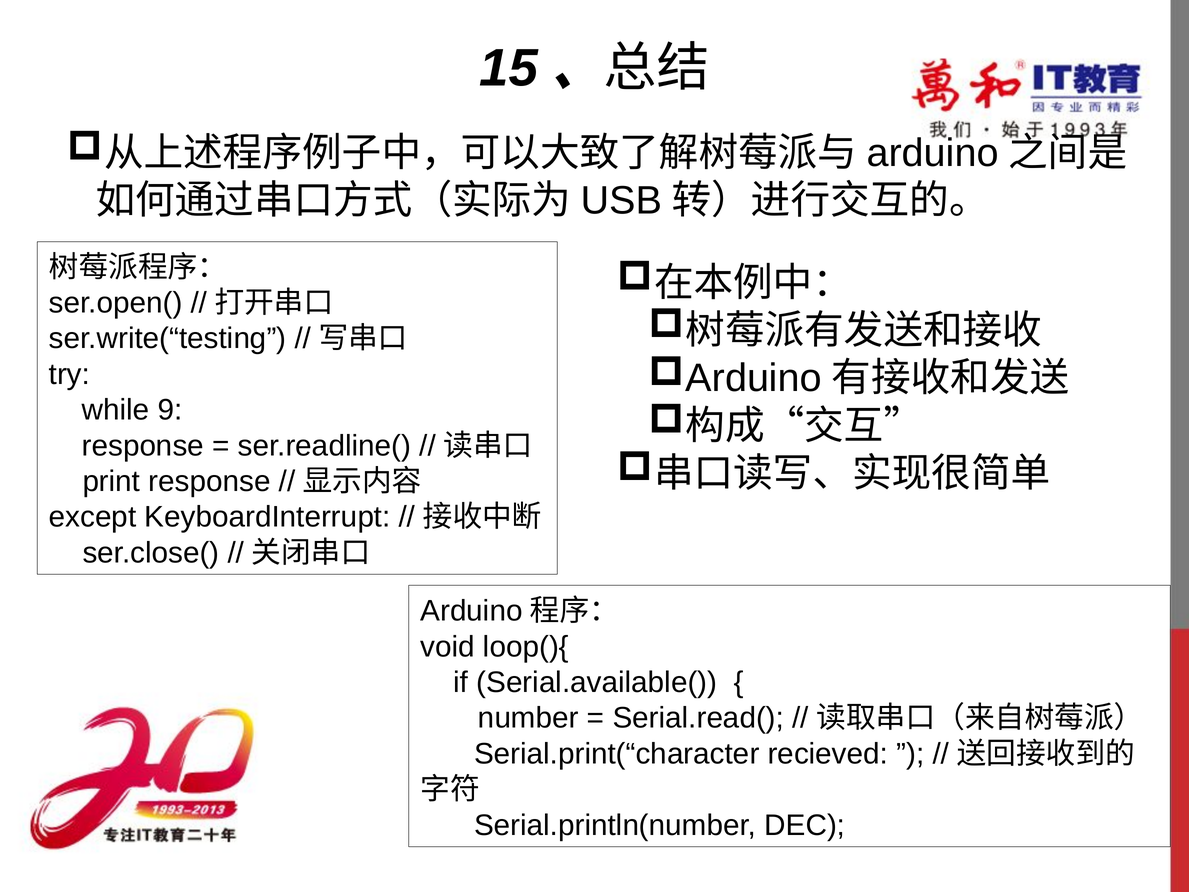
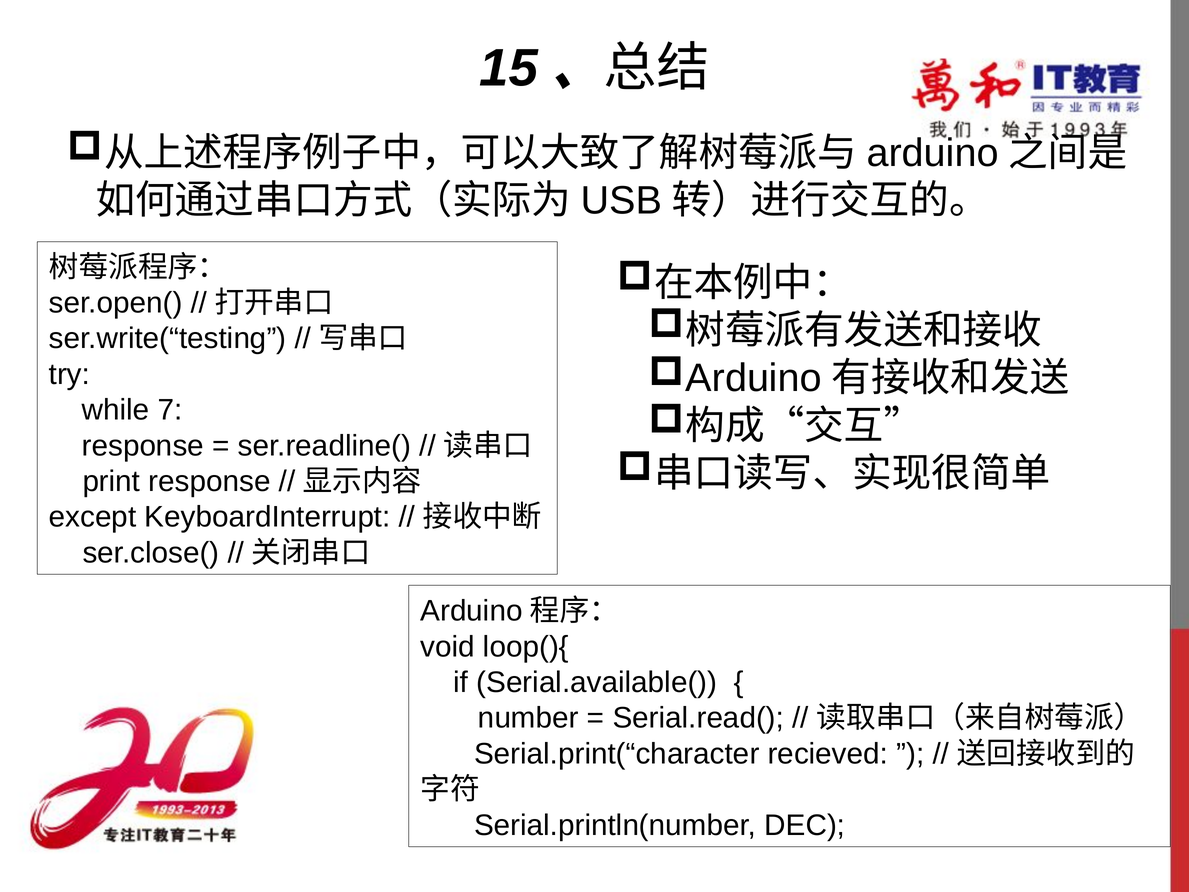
9: 9 -> 7
